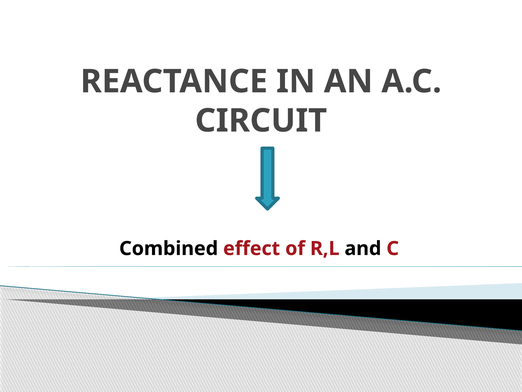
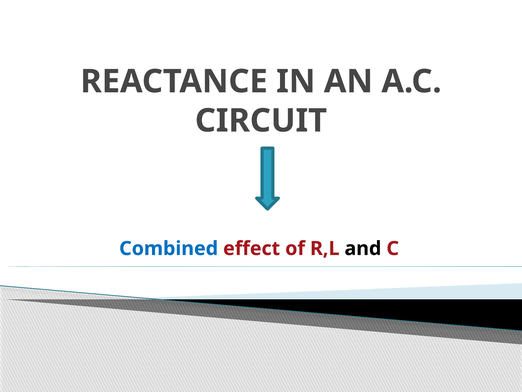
Combined colour: black -> blue
